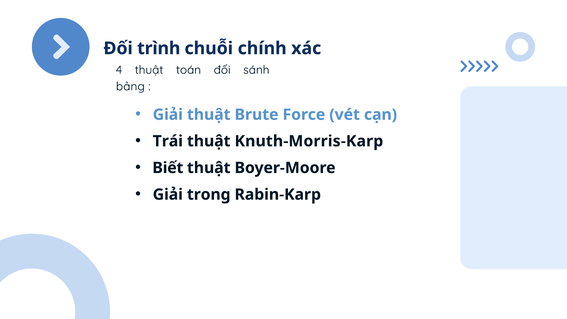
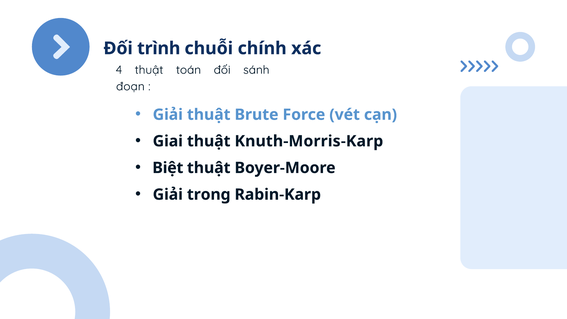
bảng: bảng -> đoạn
Trái: Trái -> Giai
Biết: Biết -> Biệt
